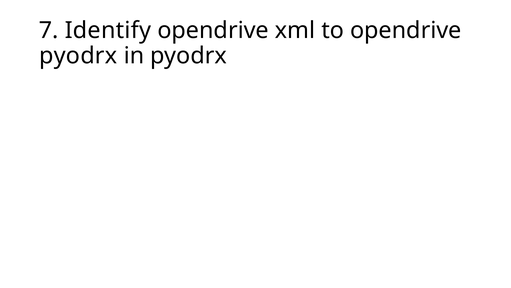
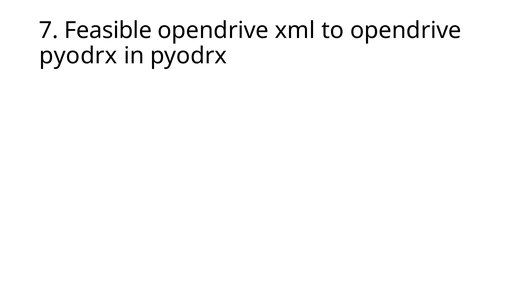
Identify: Identify -> Feasible
